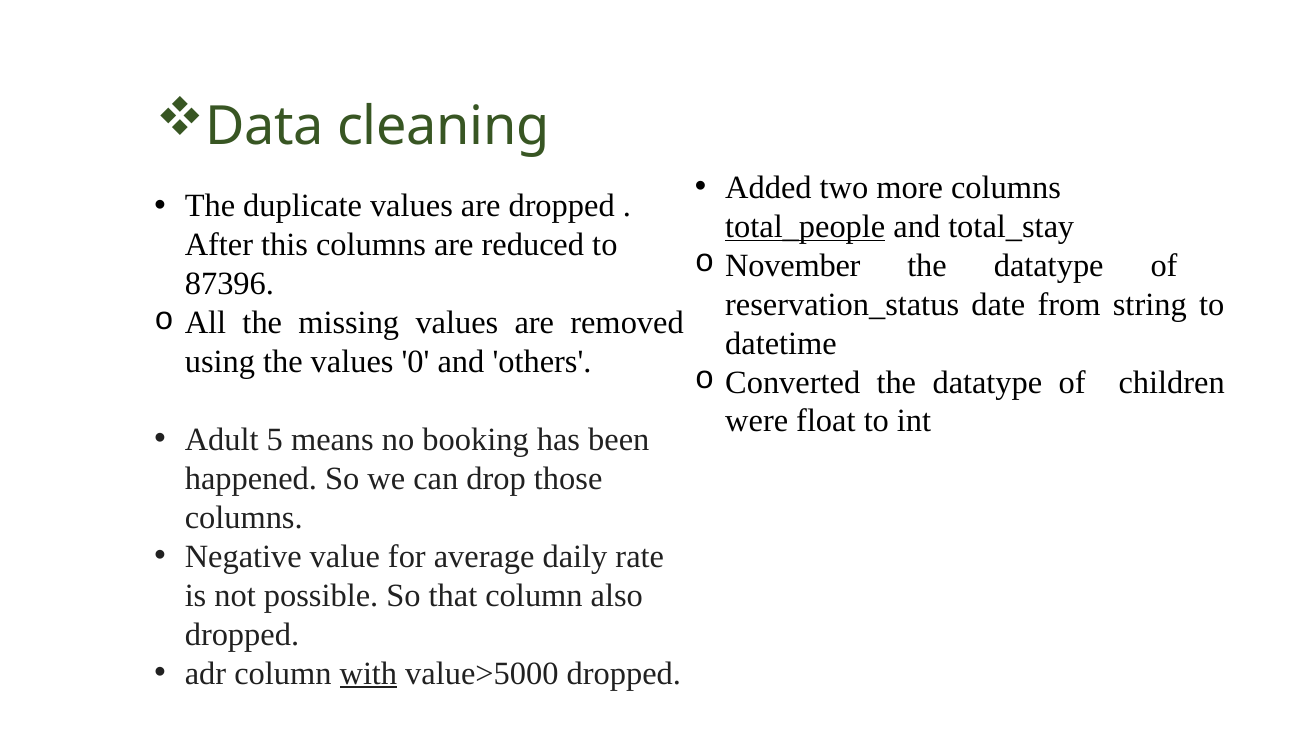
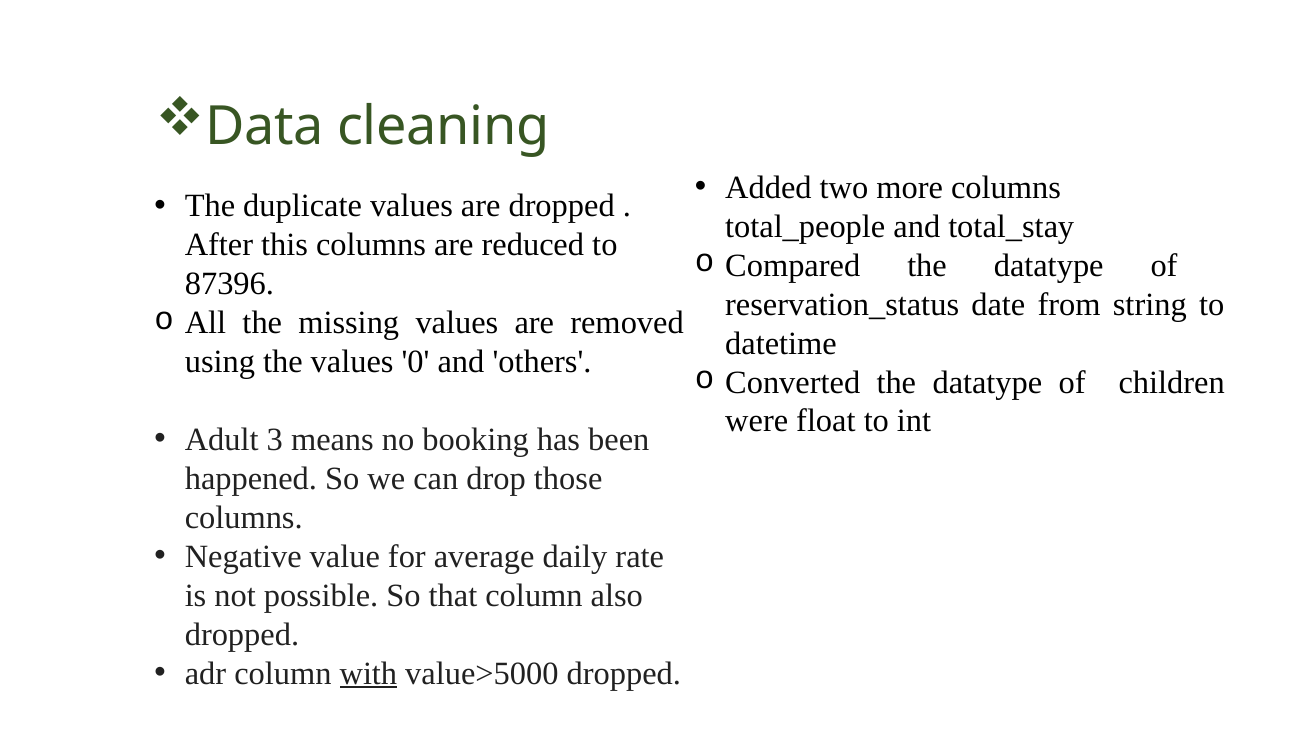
total_people underline: present -> none
November: November -> Compared
5: 5 -> 3
